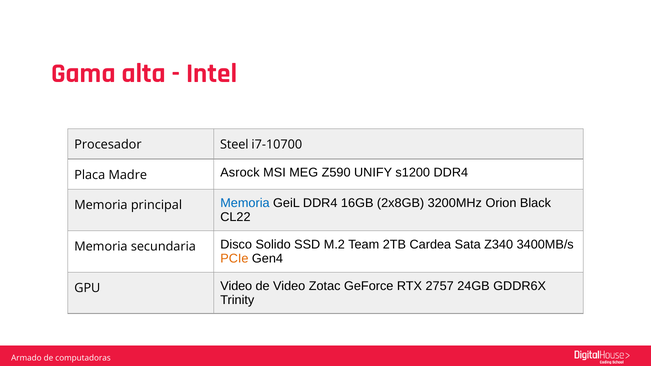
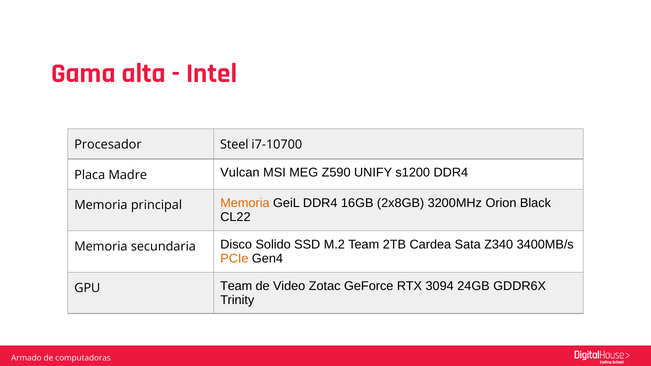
Asrock: Asrock -> Vulcan
Memoria at (245, 203) colour: blue -> orange
GPU Video: Video -> Team
2757: 2757 -> 3094
